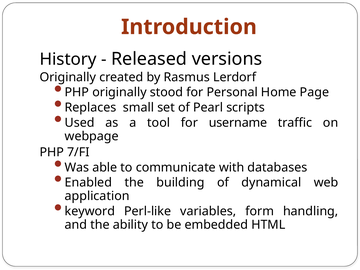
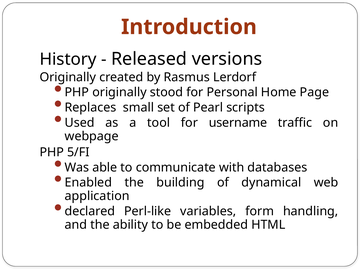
7/FI: 7/FI -> 5/FI
keyword: keyword -> declared
